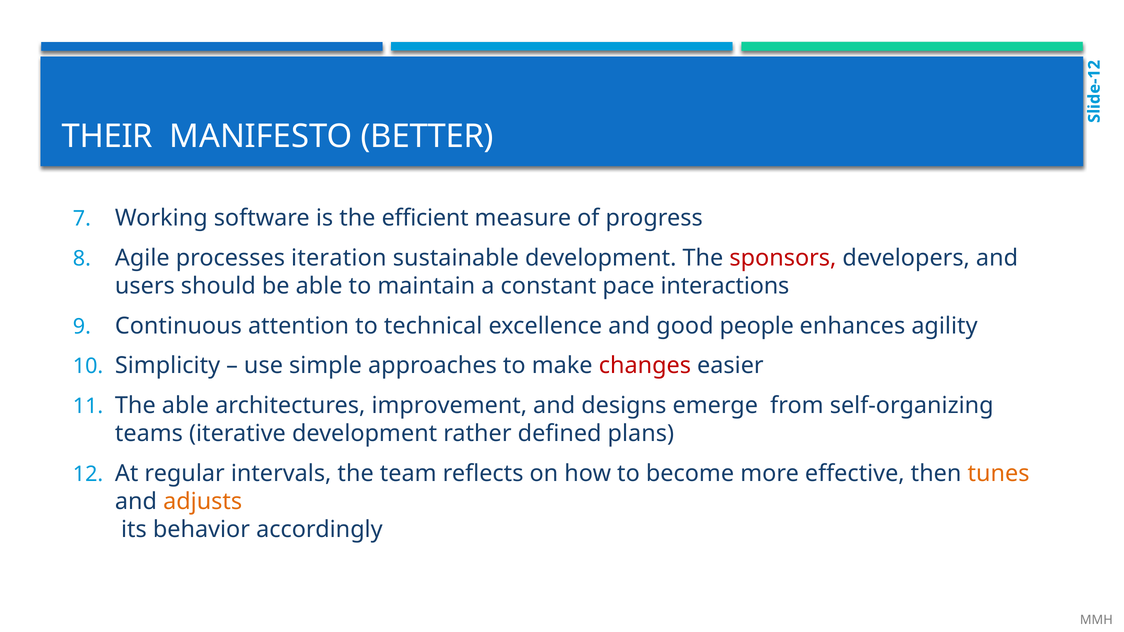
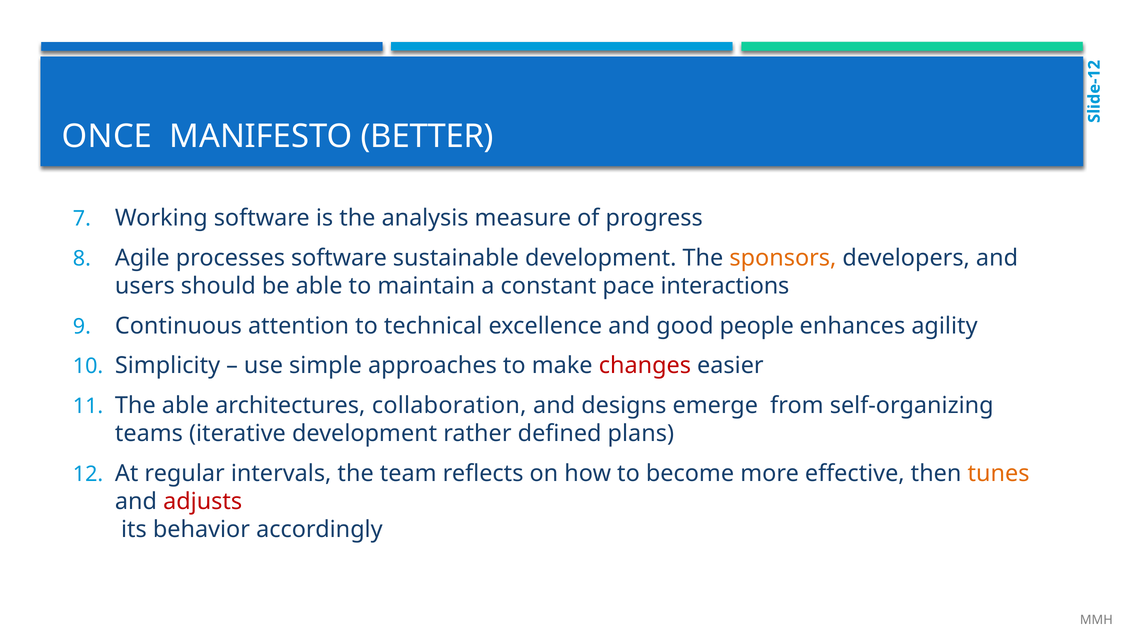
THEIR: THEIR -> ONCE
efficient: efficient -> analysis
processes iteration: iteration -> software
sponsors colour: red -> orange
improvement: improvement -> collaboration
adjusts colour: orange -> red
